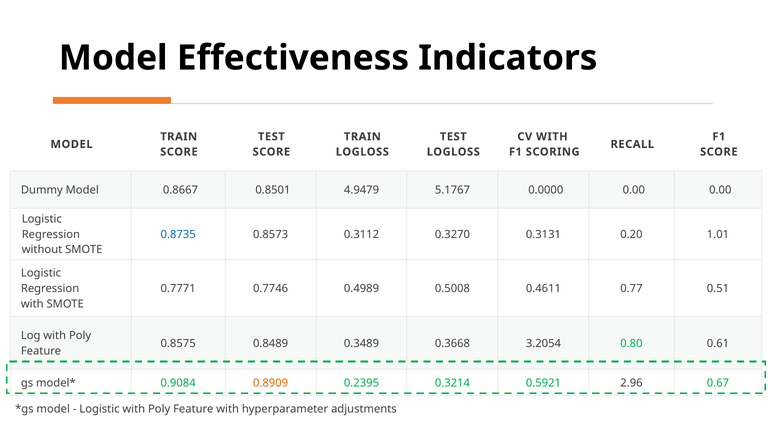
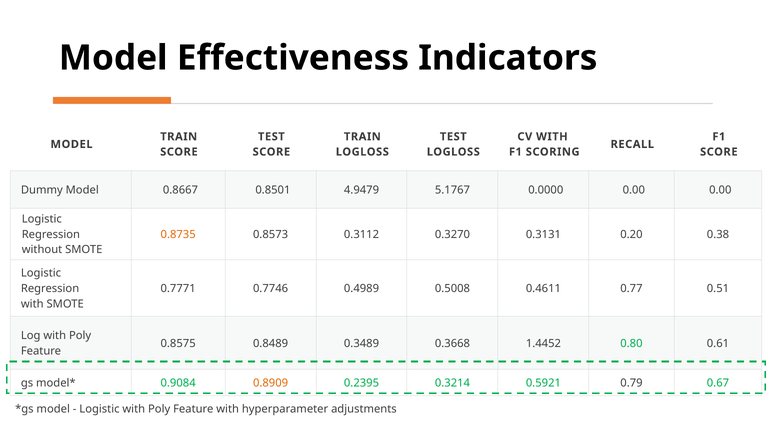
0.8735 colour: blue -> orange
1.01: 1.01 -> 0.38
3.2054: 3.2054 -> 1.4452
2.96: 2.96 -> 0.79
